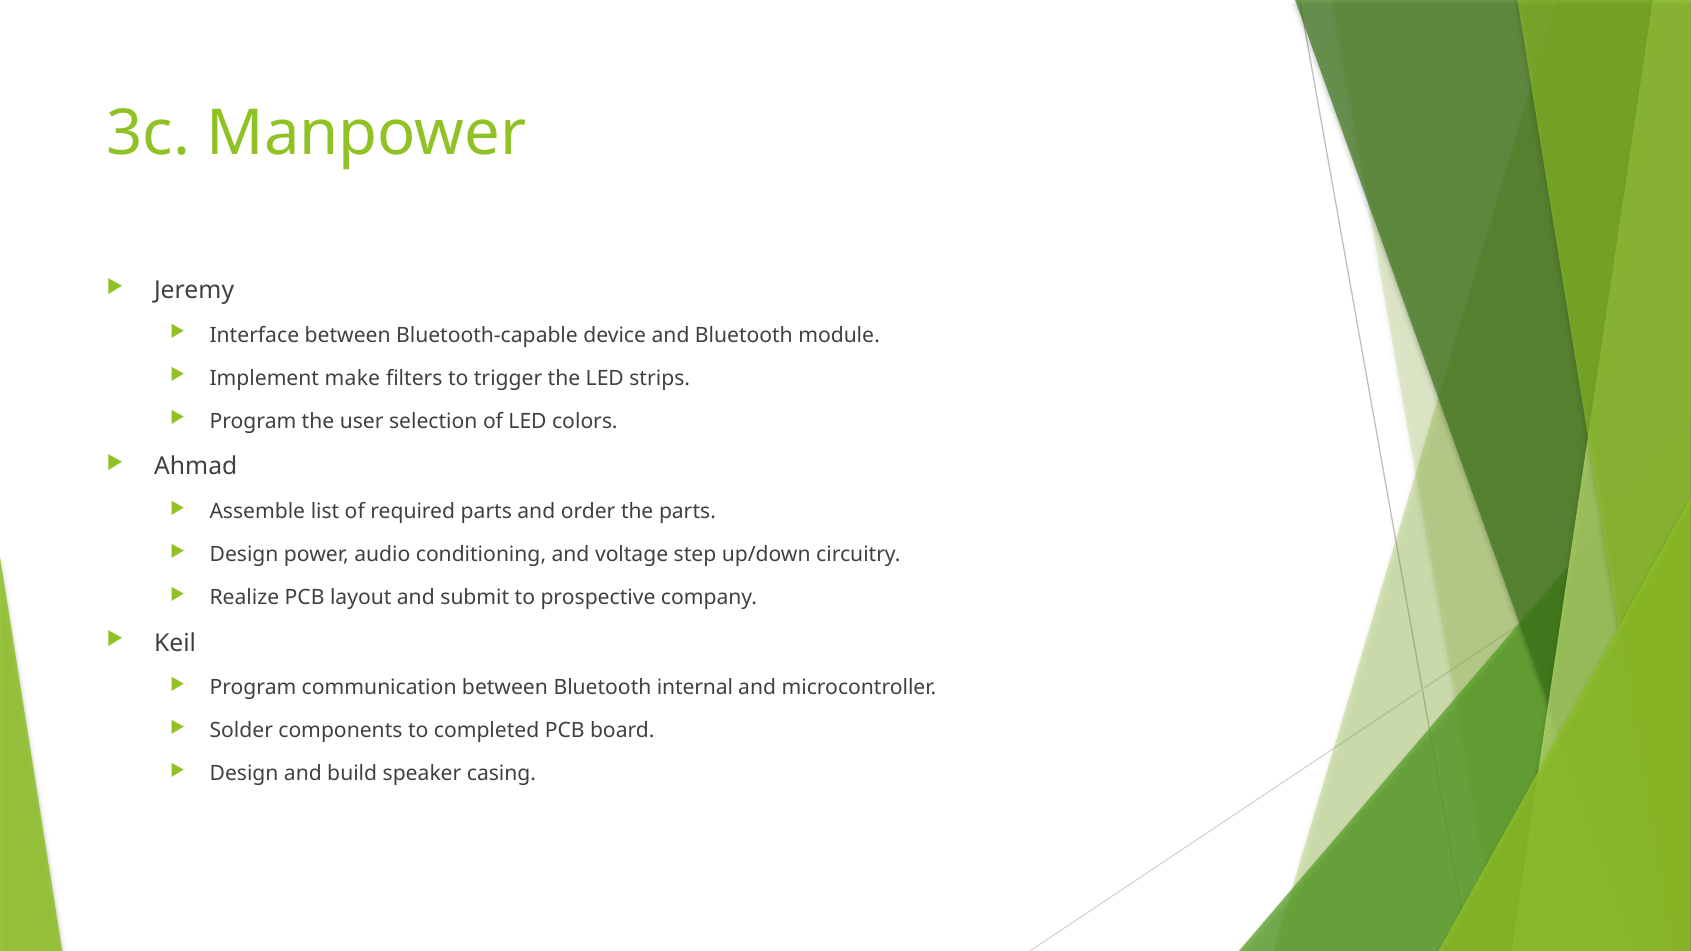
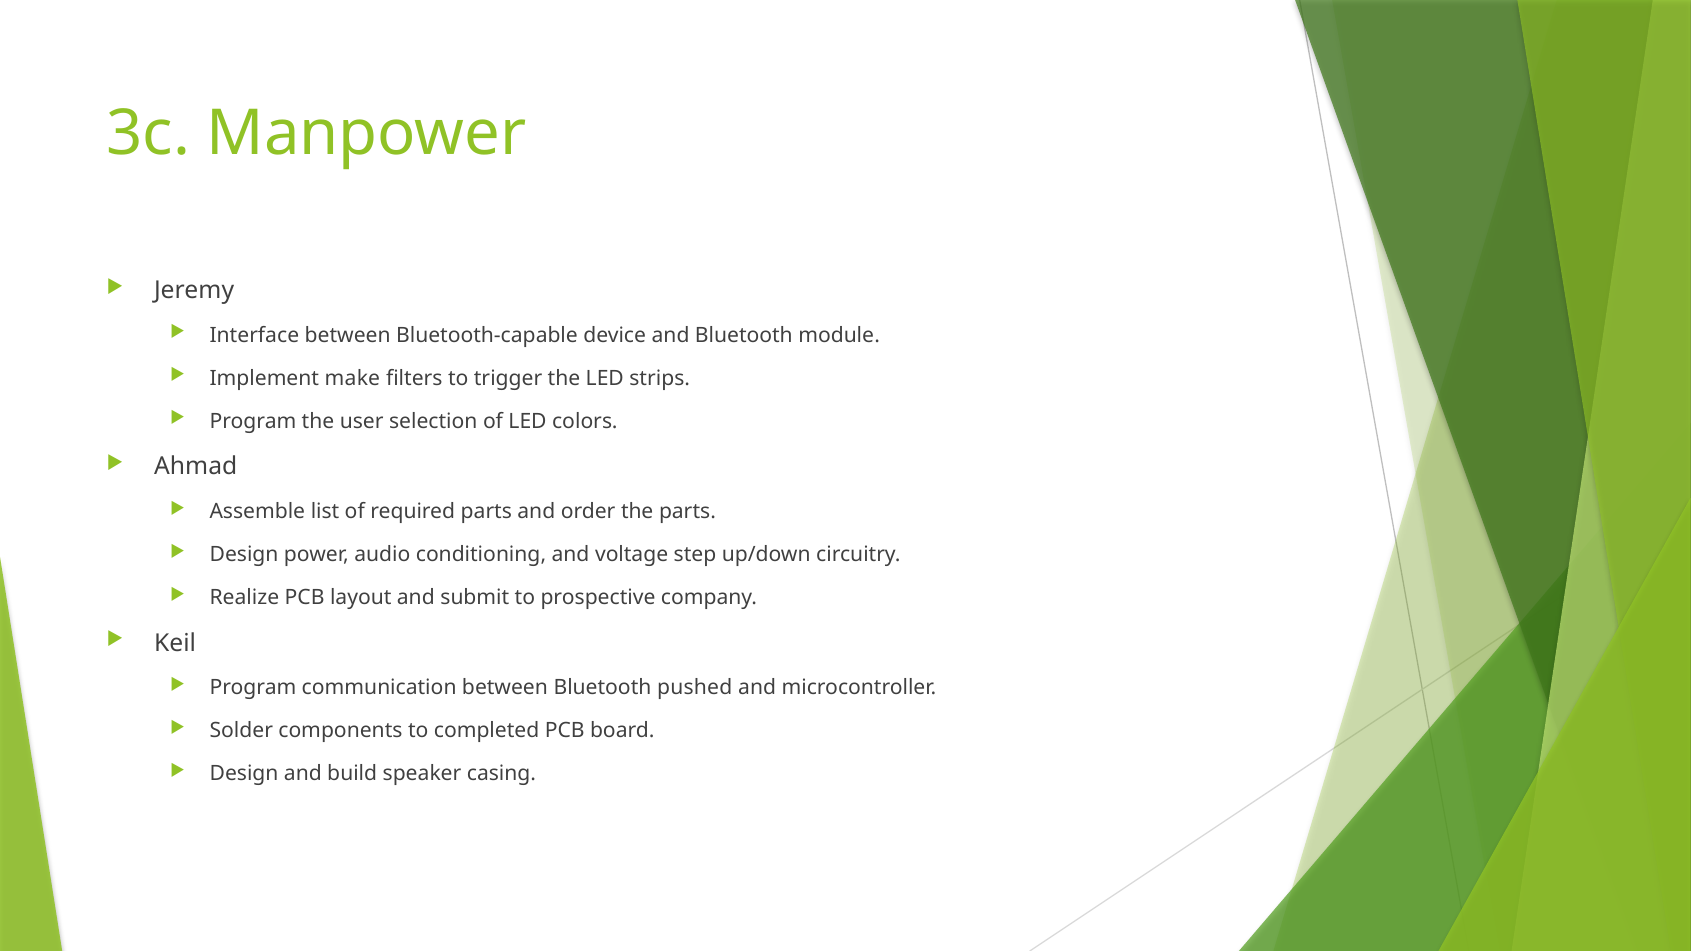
internal: internal -> pushed
